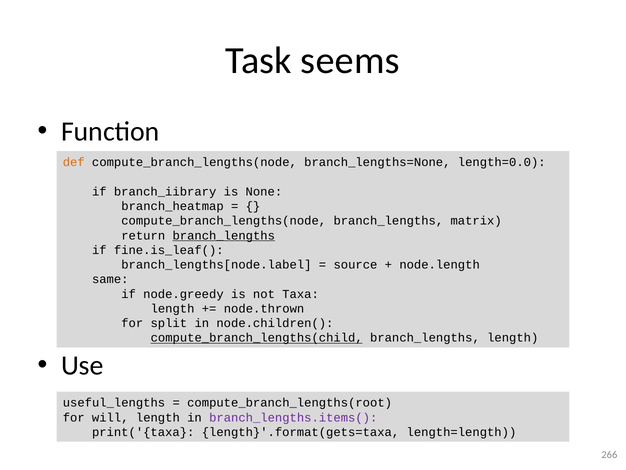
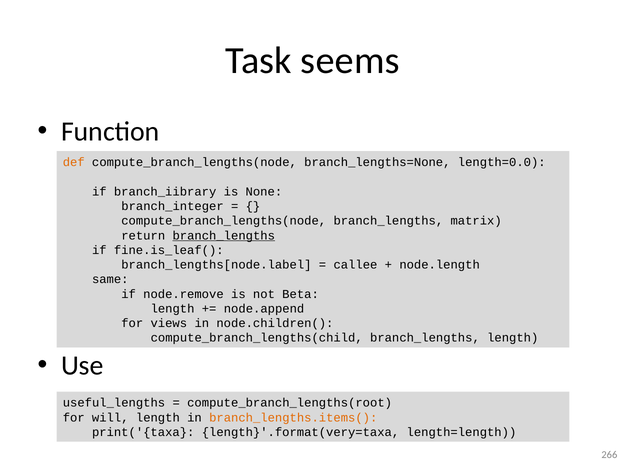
branch_heatmap: branch_heatmap -> branch_integer
source: source -> callee
node.greedy: node.greedy -> node.remove
Taxa: Taxa -> Beta
node.thrown: node.thrown -> node.append
split: split -> views
compute_branch_lengths(child underline: present -> none
branch_lengths.items( colour: purple -> orange
length}'.format(gets=taxa: length}'.format(gets=taxa -> length}'.format(very=taxa
